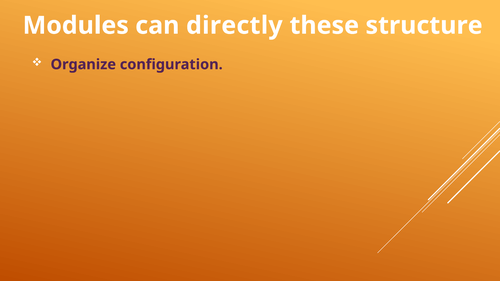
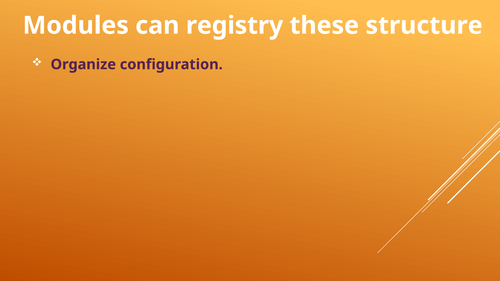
directly: directly -> registry
